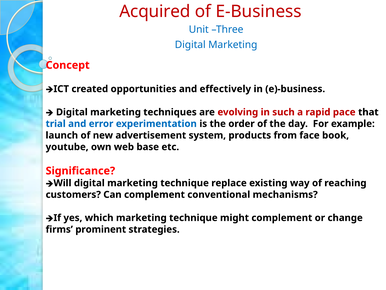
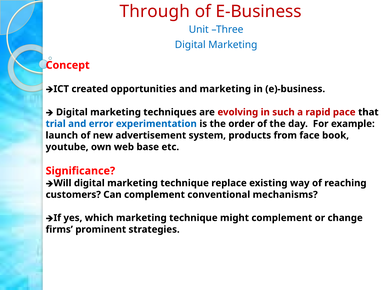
Acquired: Acquired -> Through
and effectively: effectively -> marketing
